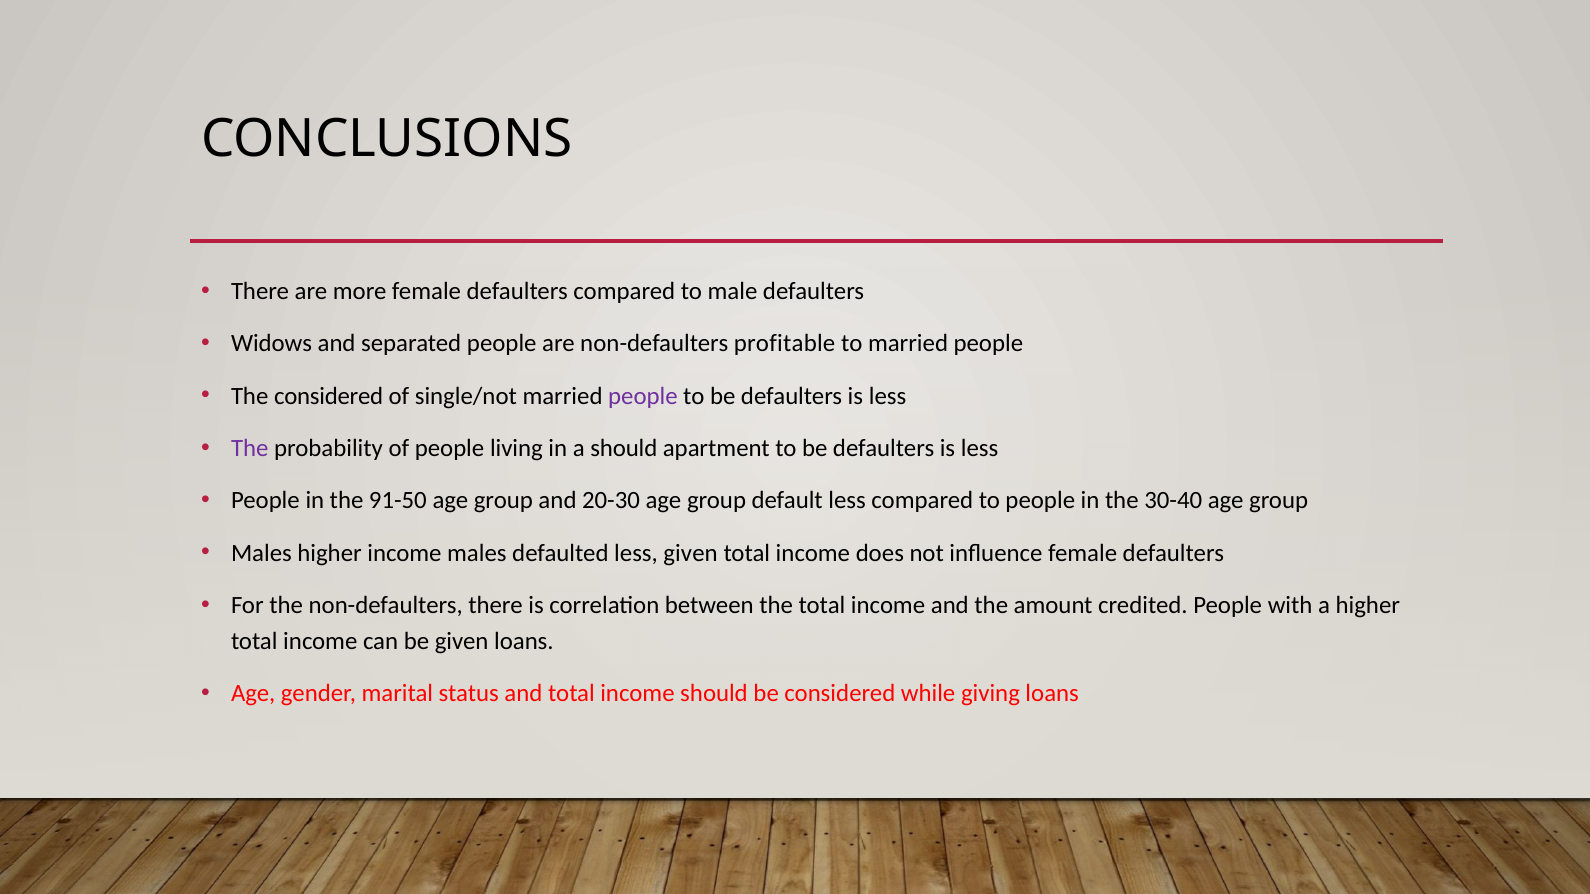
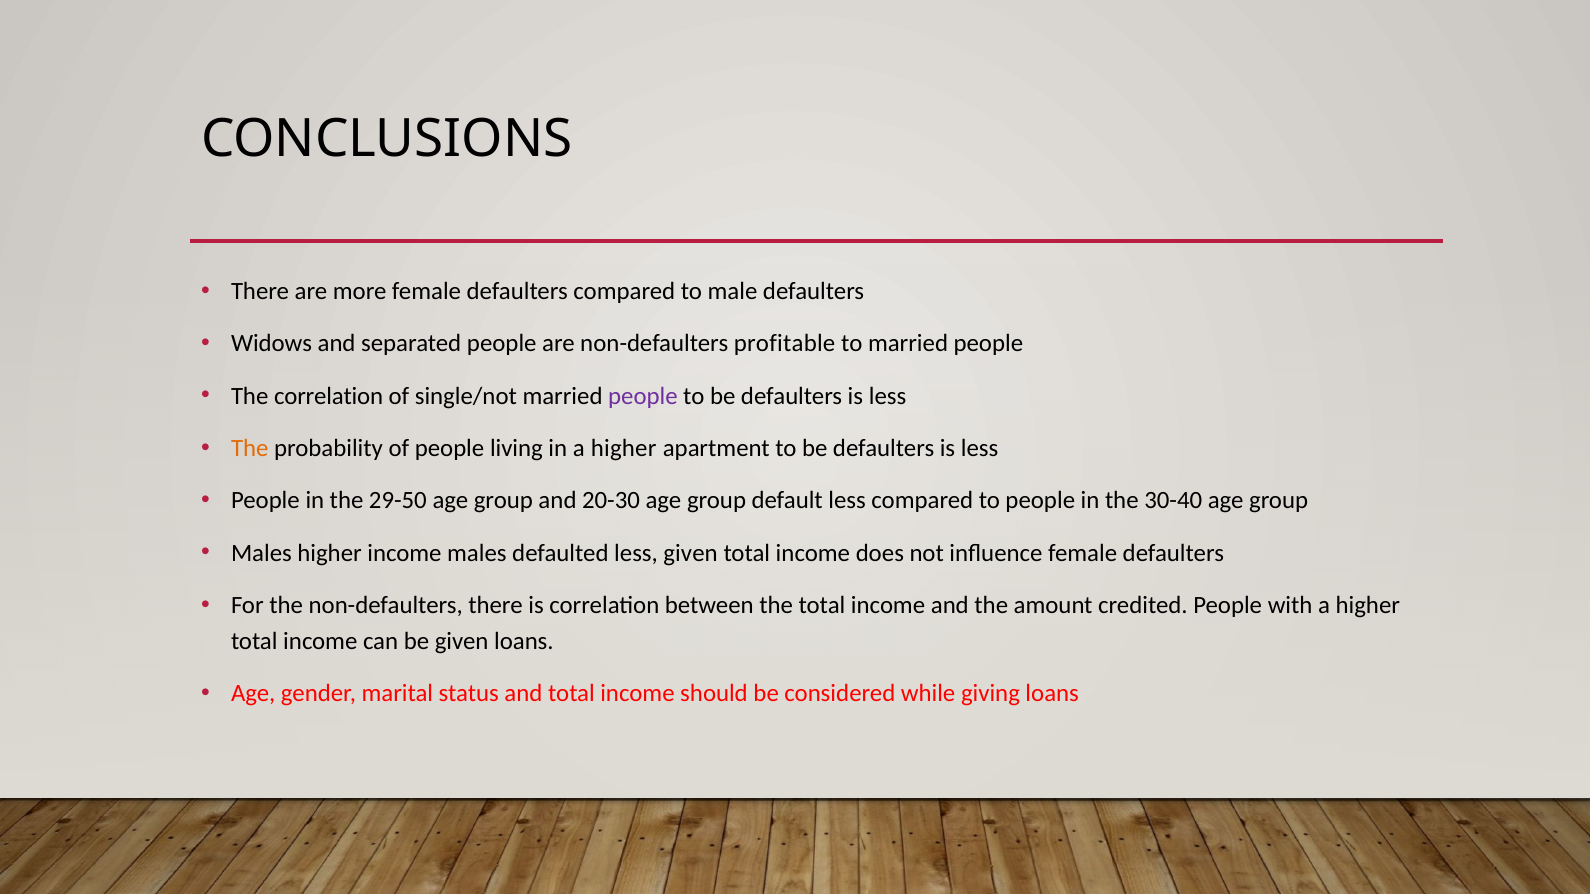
The considered: considered -> correlation
The at (250, 448) colour: purple -> orange
in a should: should -> higher
91-50: 91-50 -> 29-50
